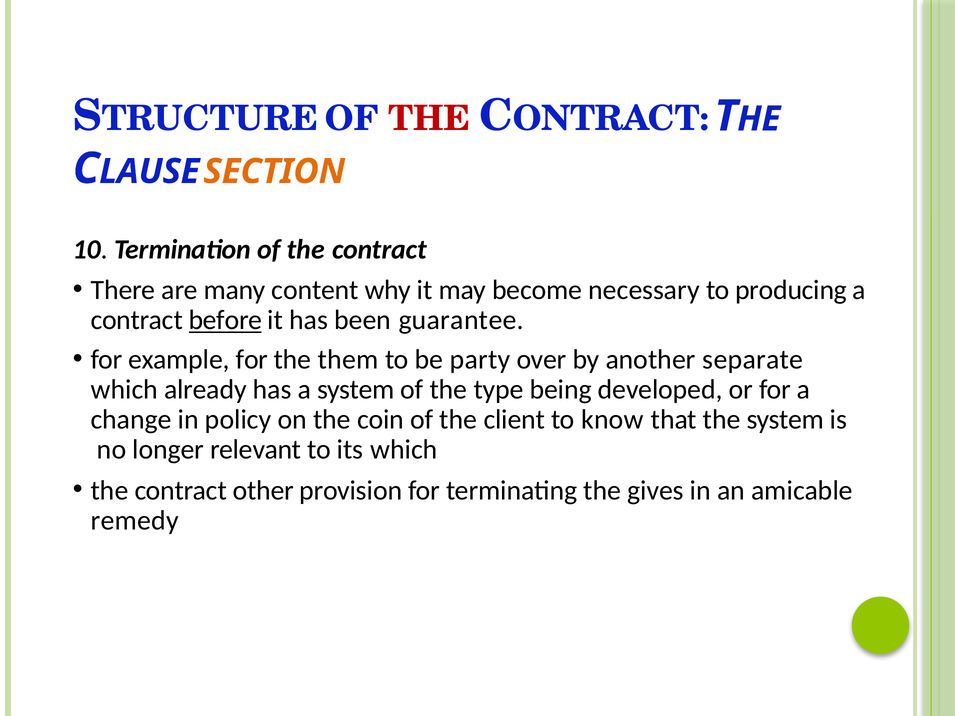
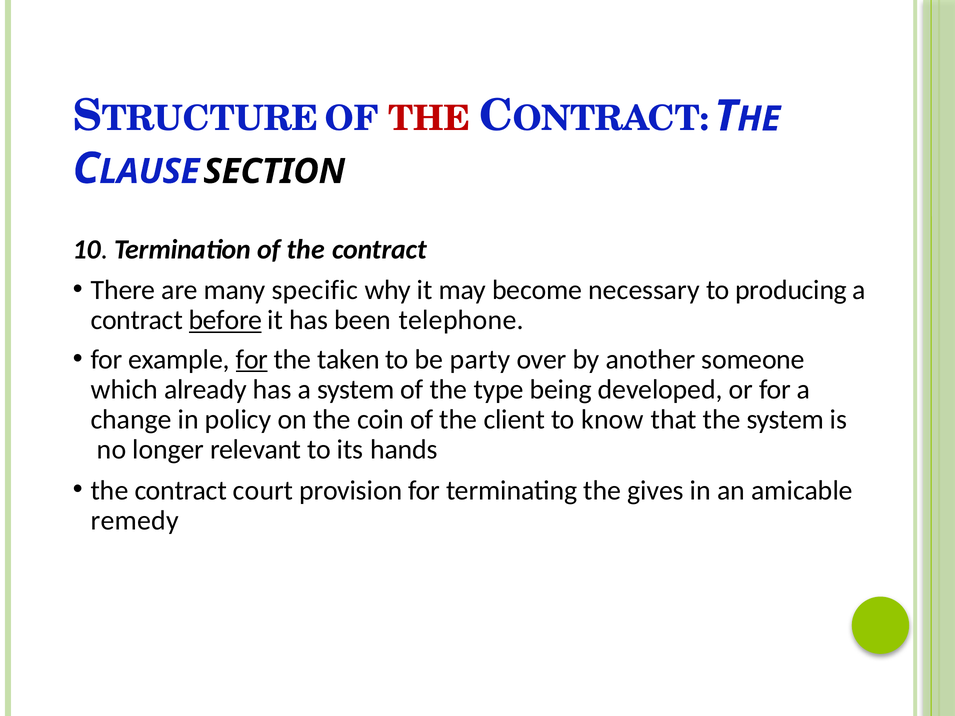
SECTION colour: orange -> black
content: content -> specific
guarantee: guarantee -> telephone
for at (252, 359) underline: none -> present
them: them -> taken
separate: separate -> someone
its which: which -> hands
other: other -> court
